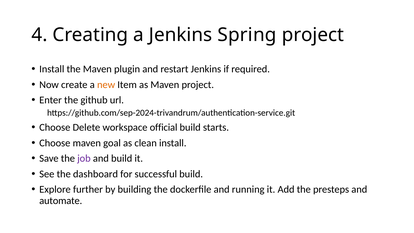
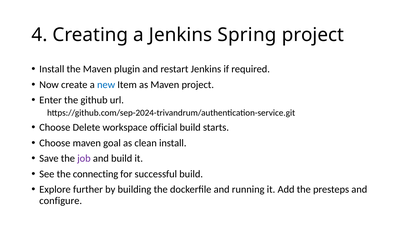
new colour: orange -> blue
dashboard: dashboard -> connecting
automate: automate -> configure
